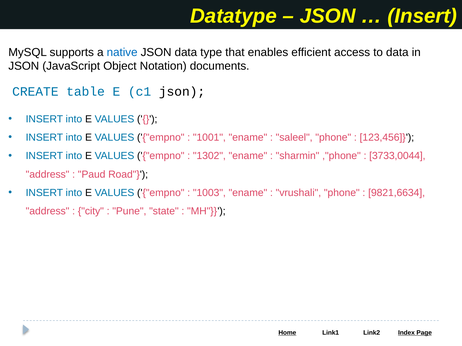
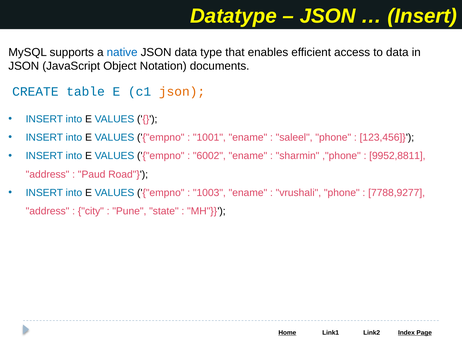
json at (182, 92) colour: black -> orange
1302: 1302 -> 6002
3733,0044: 3733,0044 -> 9952,8811
9821,6634: 9821,6634 -> 7788,9277
